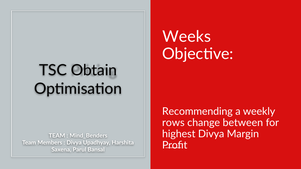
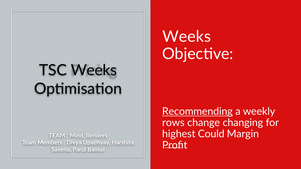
TSC Obtain: Obtain -> Weeks
Recommending underline: none -> present
between: between -> changing
highest Divya: Divya -> Could
